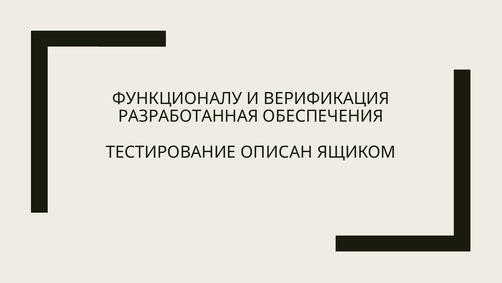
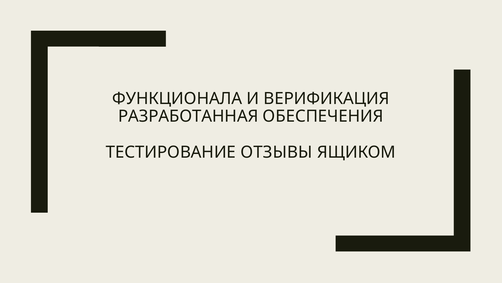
ФУНКЦИОНАЛУ: ФУНКЦИОНАЛУ -> ФУНКЦИОНАЛА
ОПИСАН: ОПИСАН -> ОТЗЫВЫ
